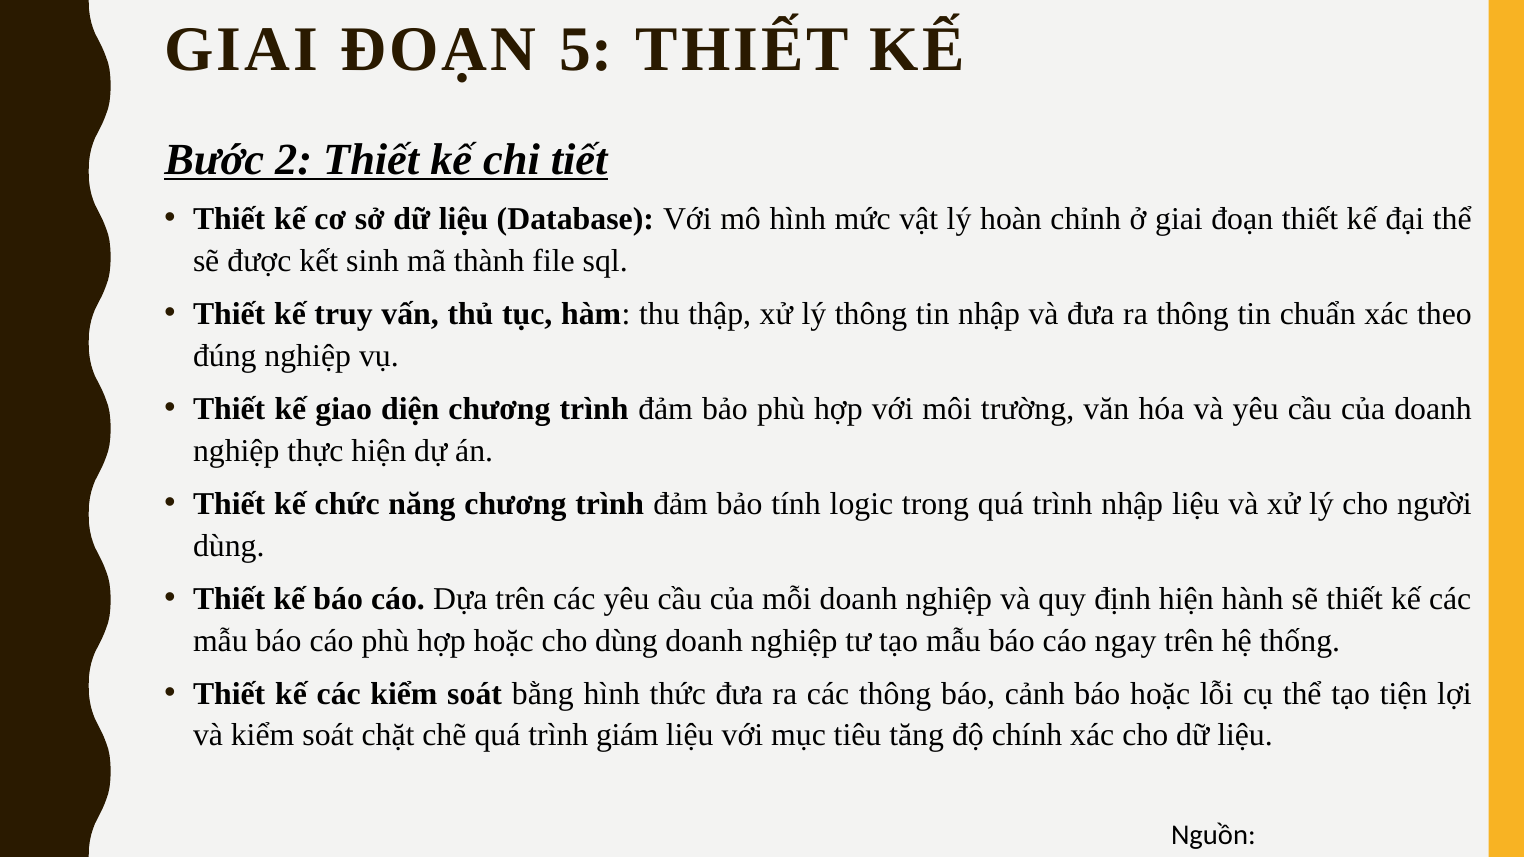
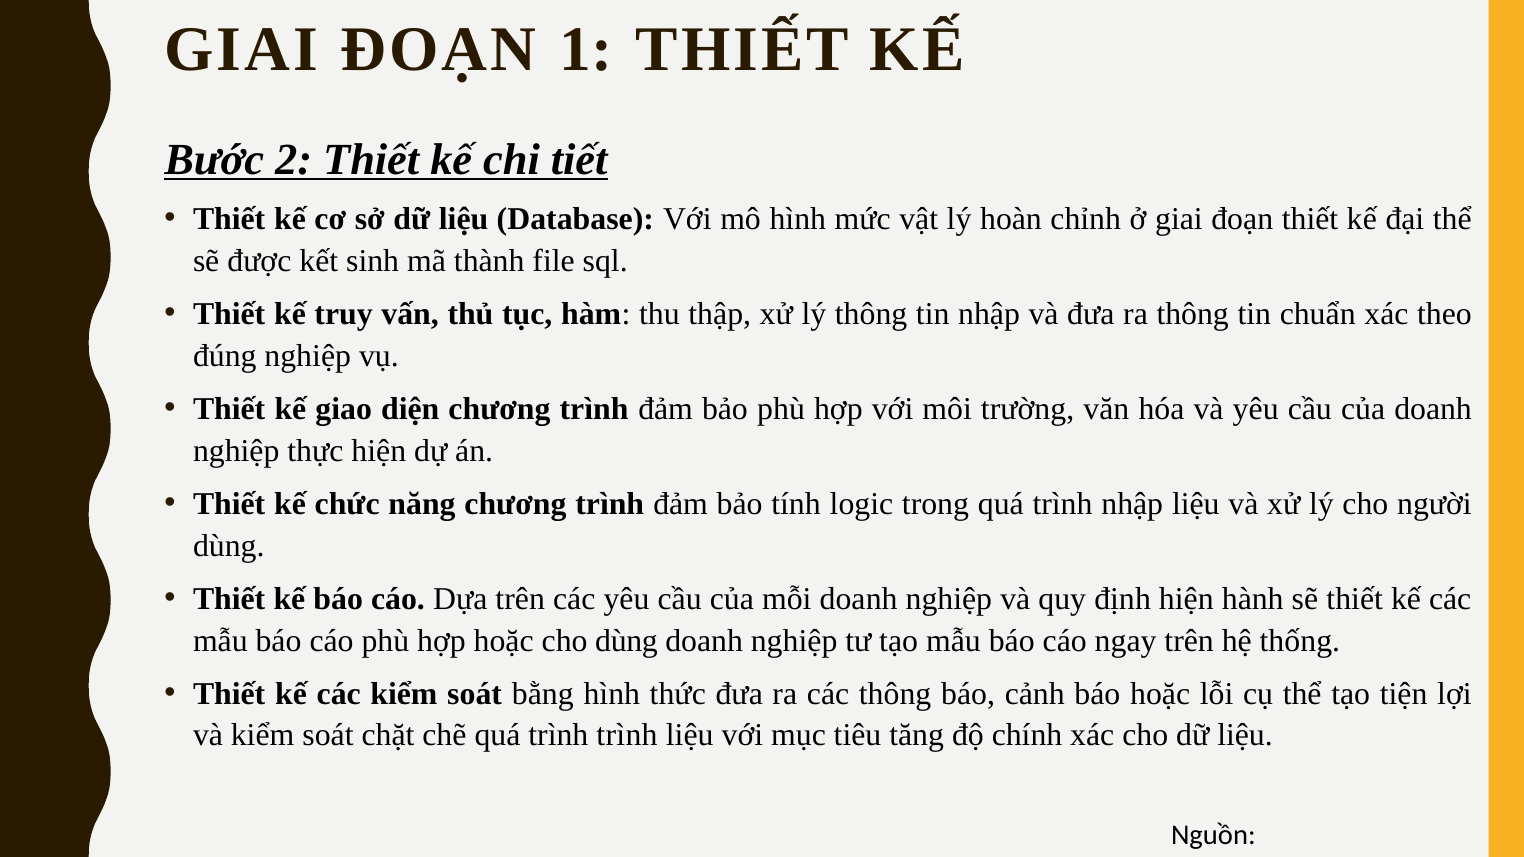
5: 5 -> 1
trình giám: giám -> trình
